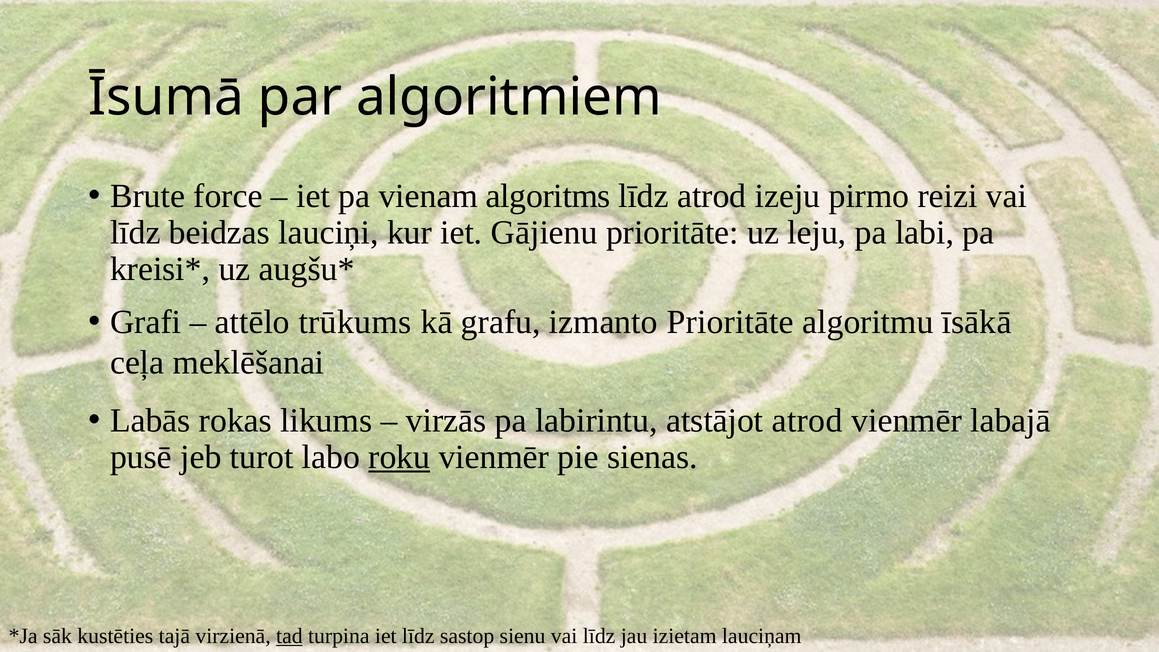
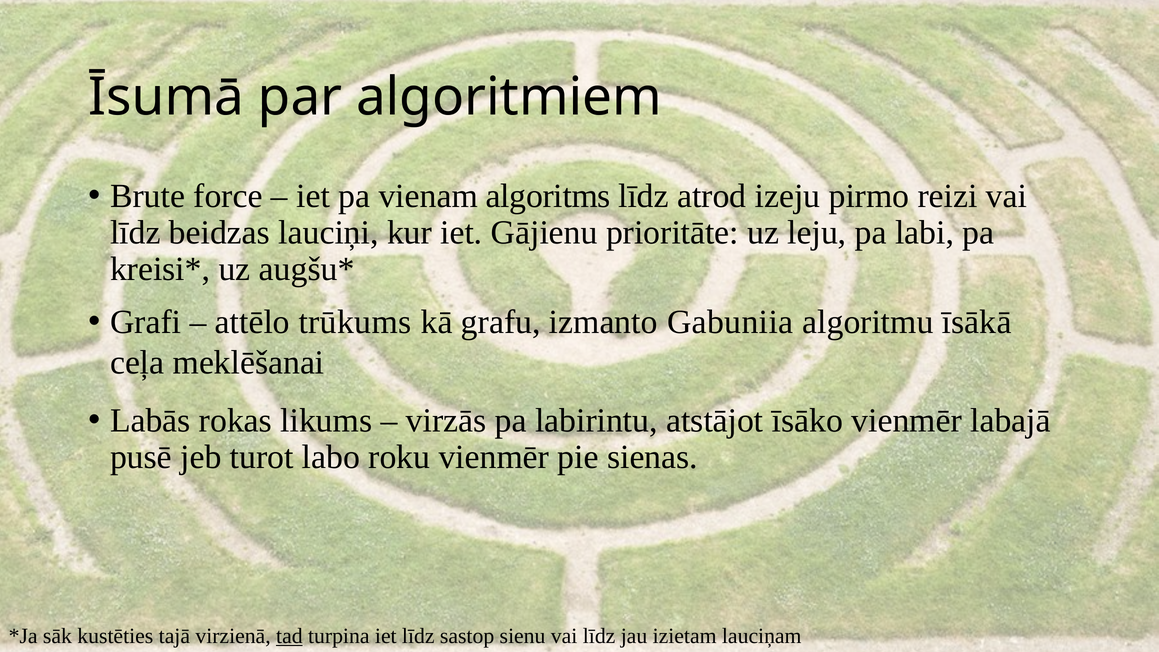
izmanto Prioritāte: Prioritāte -> Gabuniia
atstājot atrod: atrod -> īsāko
roku underline: present -> none
